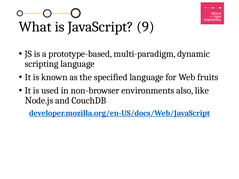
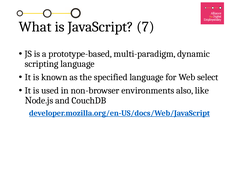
9: 9 -> 7
fruits: fruits -> select
